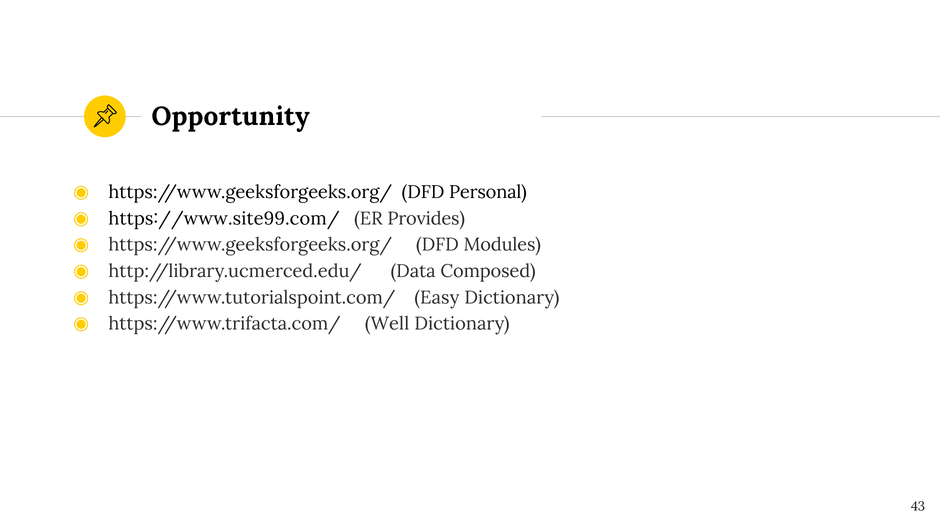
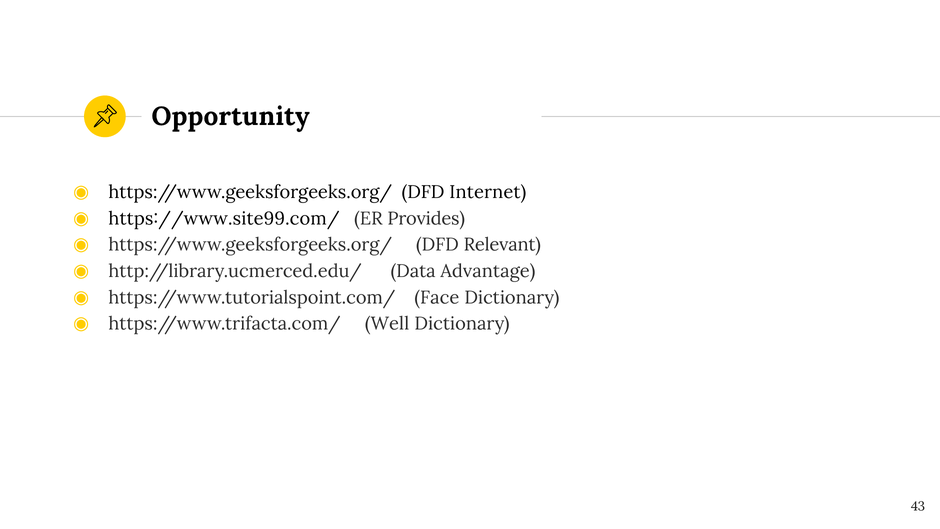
Personal: Personal -> Internet
Modules: Modules -> Relevant
Composed: Composed -> Advantage
Easy: Easy -> Face
